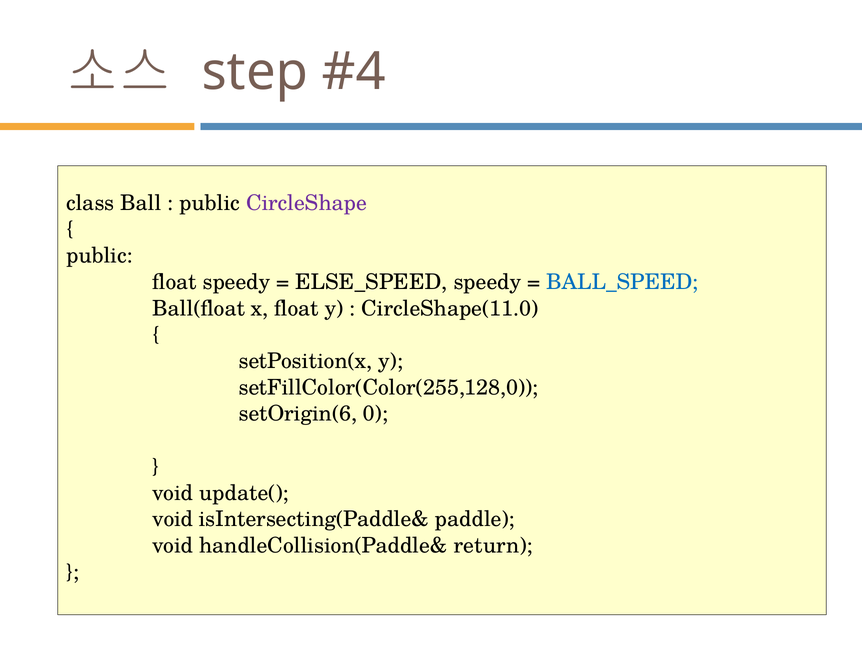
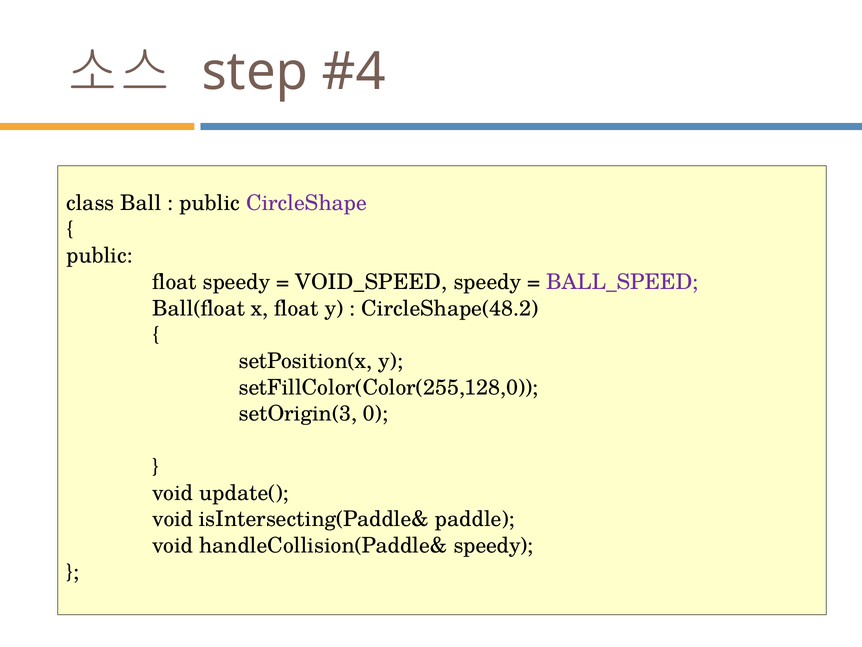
ELSE_SPEED: ELSE_SPEED -> VOID_SPEED
BALL_SPEED colour: blue -> purple
CircleShape(11.0: CircleShape(11.0 -> CircleShape(48.2
setOrigin(6: setOrigin(6 -> setOrigin(3
handleCollision(Paddle& return: return -> speedy
